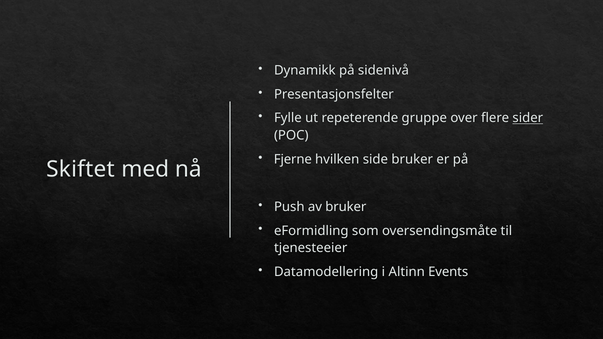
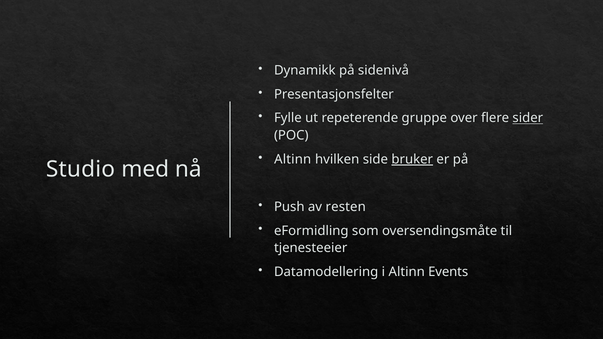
Fjerne at (293, 159): Fjerne -> Altinn
bruker at (412, 159) underline: none -> present
Skiftet: Skiftet -> Studio
av bruker: bruker -> resten
